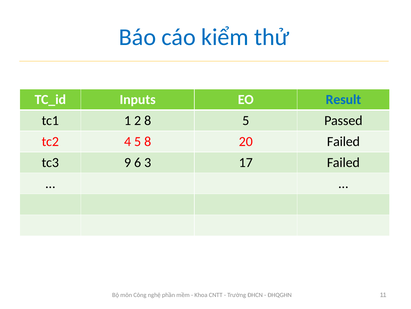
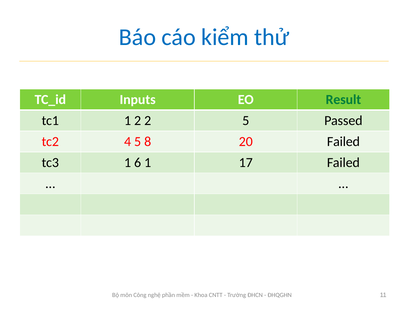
Result colour: blue -> green
2 8: 8 -> 2
tc3 9: 9 -> 1
6 3: 3 -> 1
